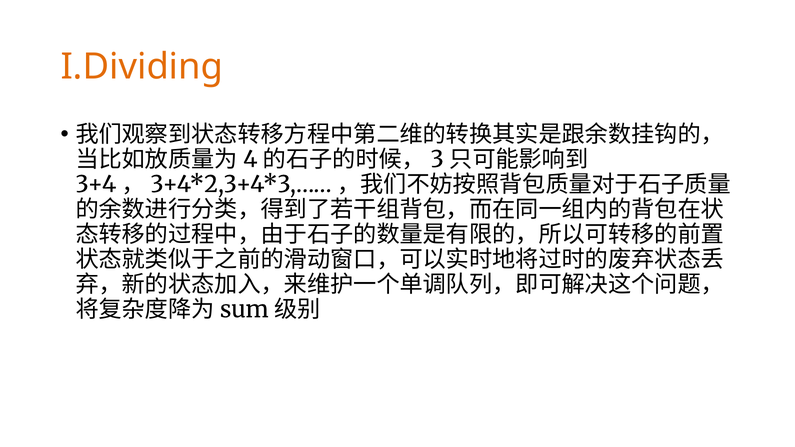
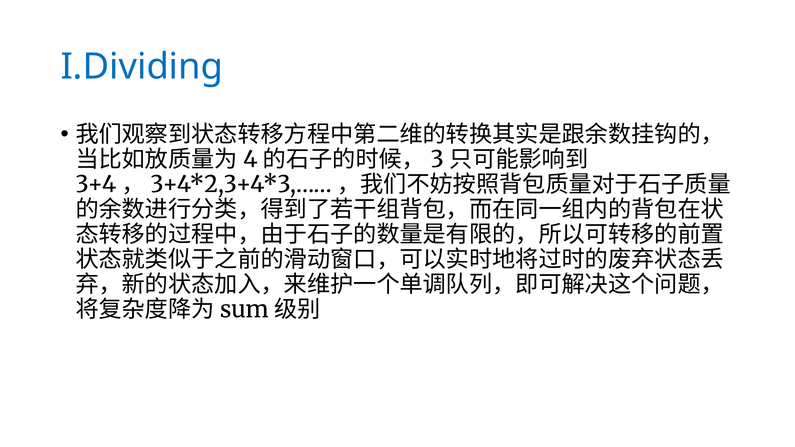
I.Dividing colour: orange -> blue
